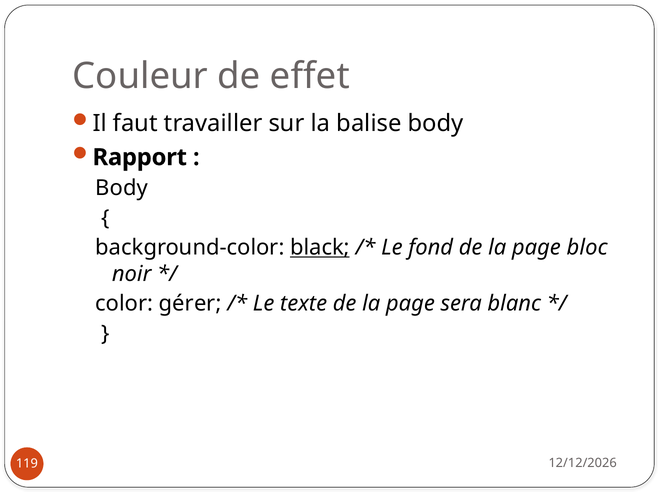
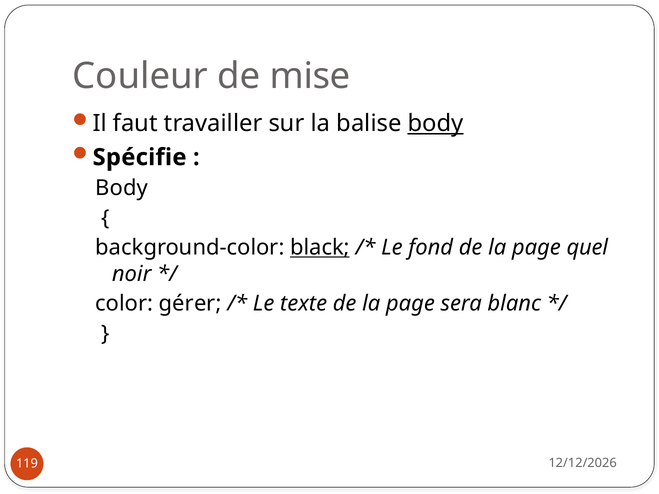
effet: effet -> mise
body at (436, 124) underline: none -> present
Rapport: Rapport -> Spécifie
bloc: bloc -> quel
